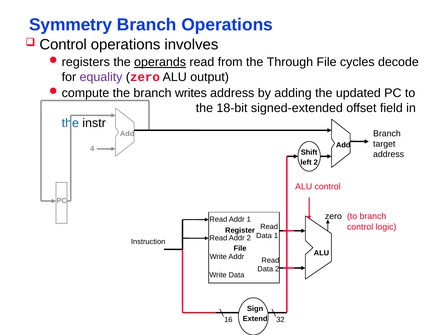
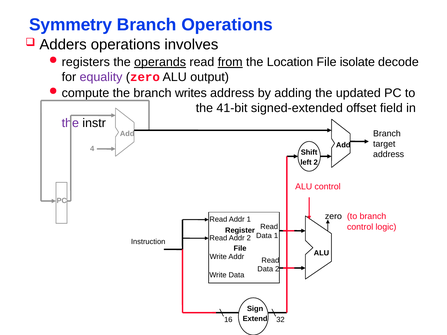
Control at (63, 45): Control -> Adders
from underline: none -> present
Through: Through -> Location
cycles: cycles -> isolate
18-bit: 18-bit -> 41-bit
the at (70, 123) colour: blue -> purple
